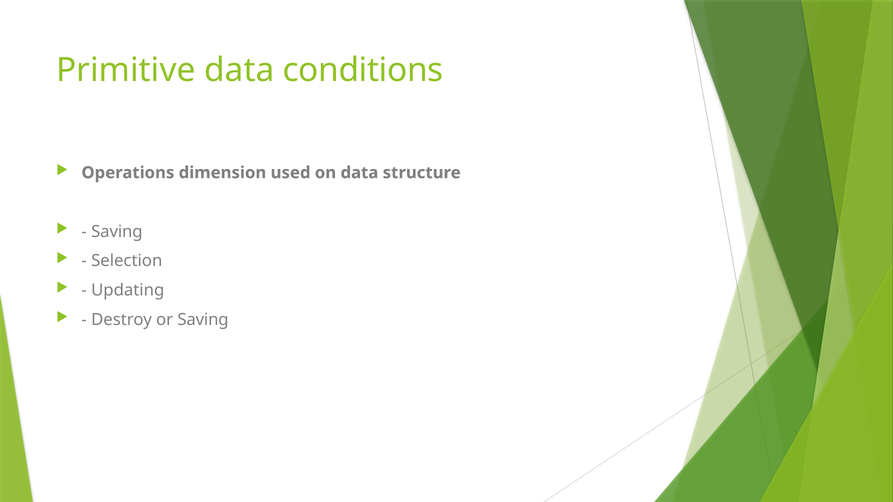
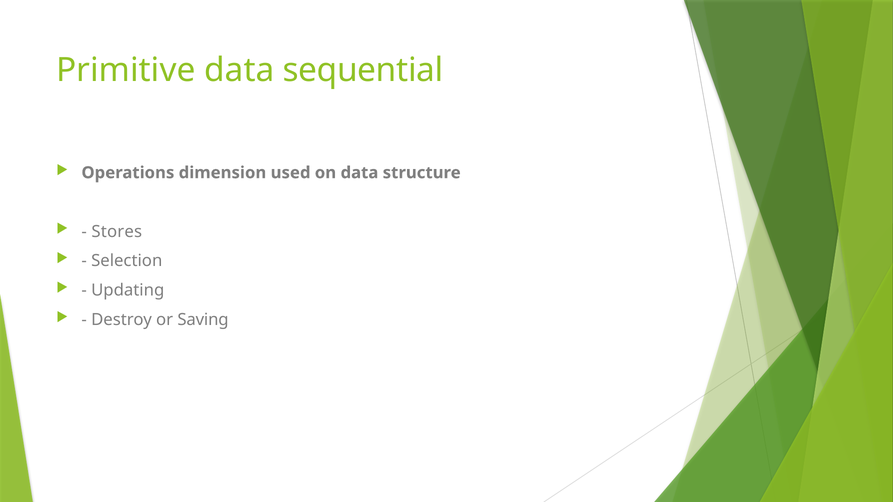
conditions: conditions -> sequential
Saving at (117, 232): Saving -> Stores
